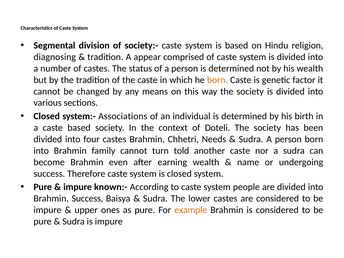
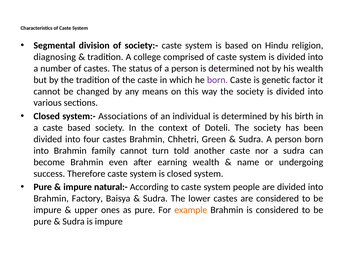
appear: appear -> college
born at (217, 80) colour: orange -> purple
Needs: Needs -> Green
known:-: known:- -> natural:-
Brahmin Success: Success -> Factory
